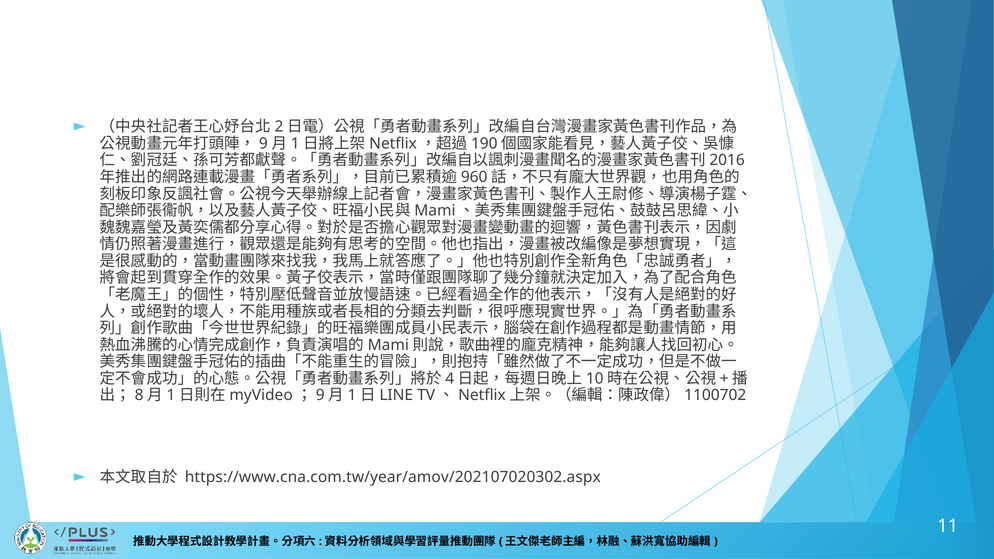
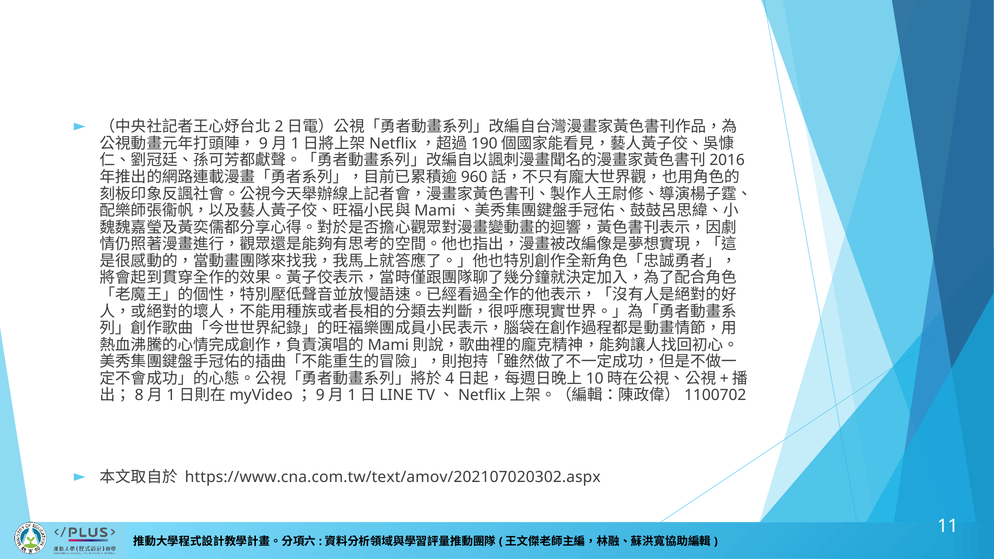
https://www.cna.com.tw/year/amov/202107020302.aspx: https://www.cna.com.tw/year/amov/202107020302.aspx -> https://www.cna.com.tw/text/amov/202107020302.aspx
